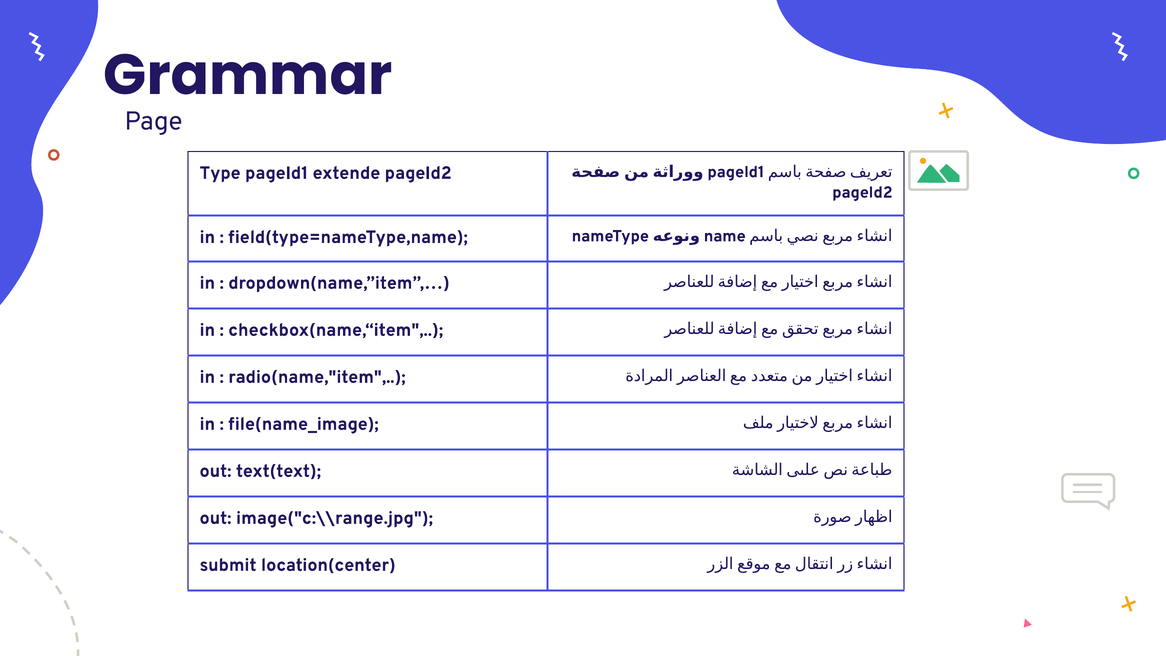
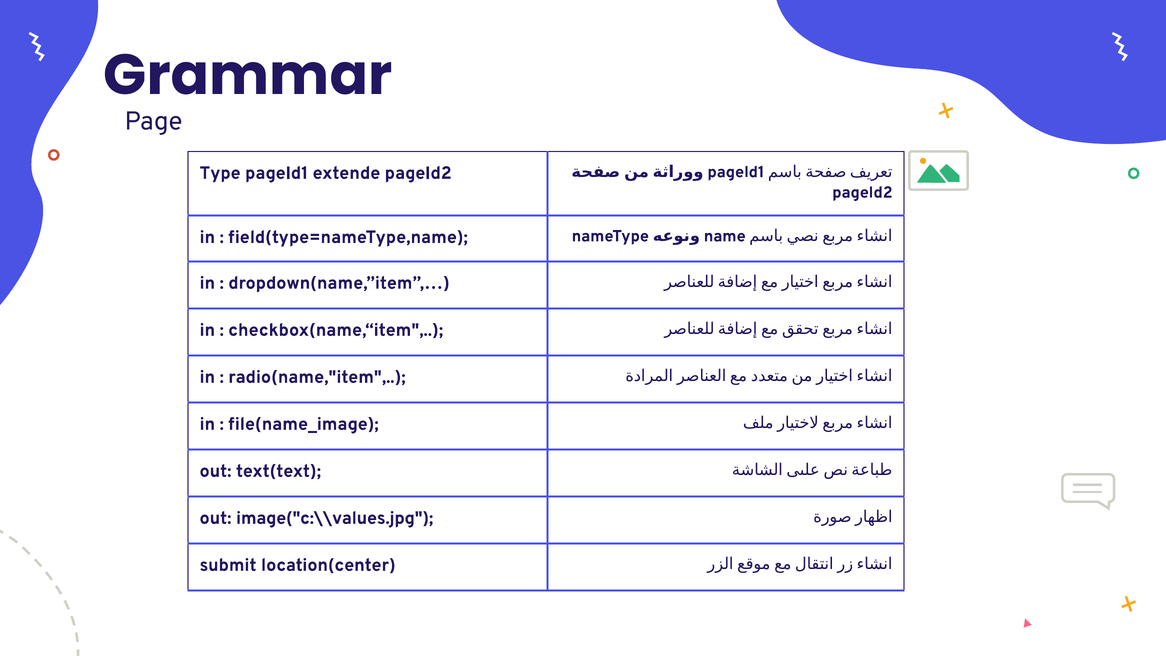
image("c:\\range.jpg: image("c:\\range.jpg -> image("c:\\values.jpg
